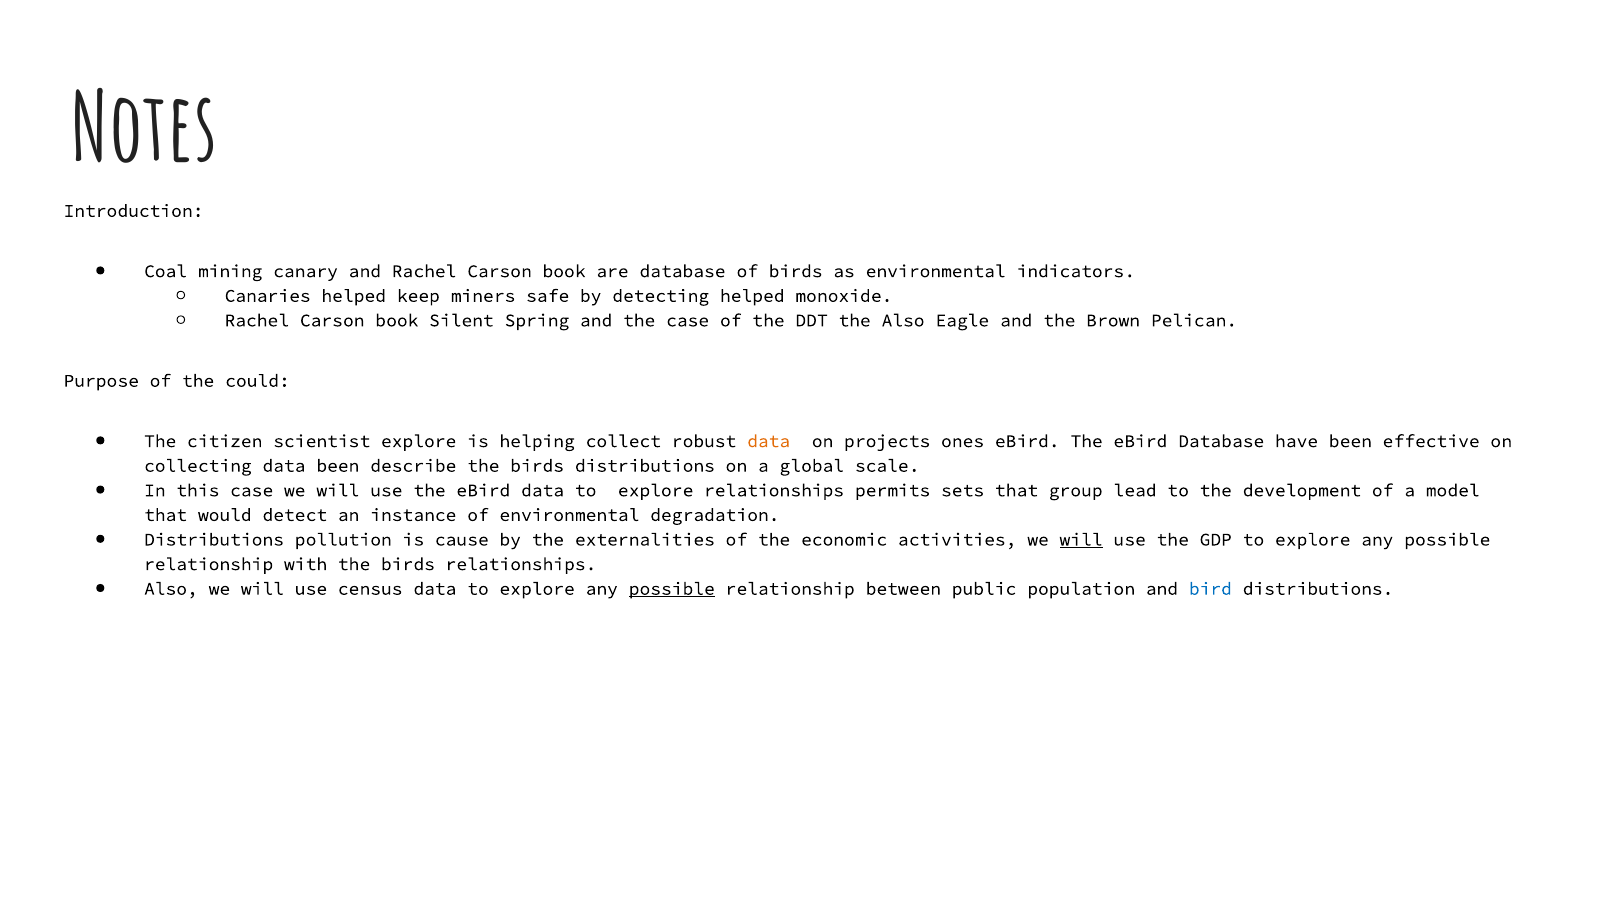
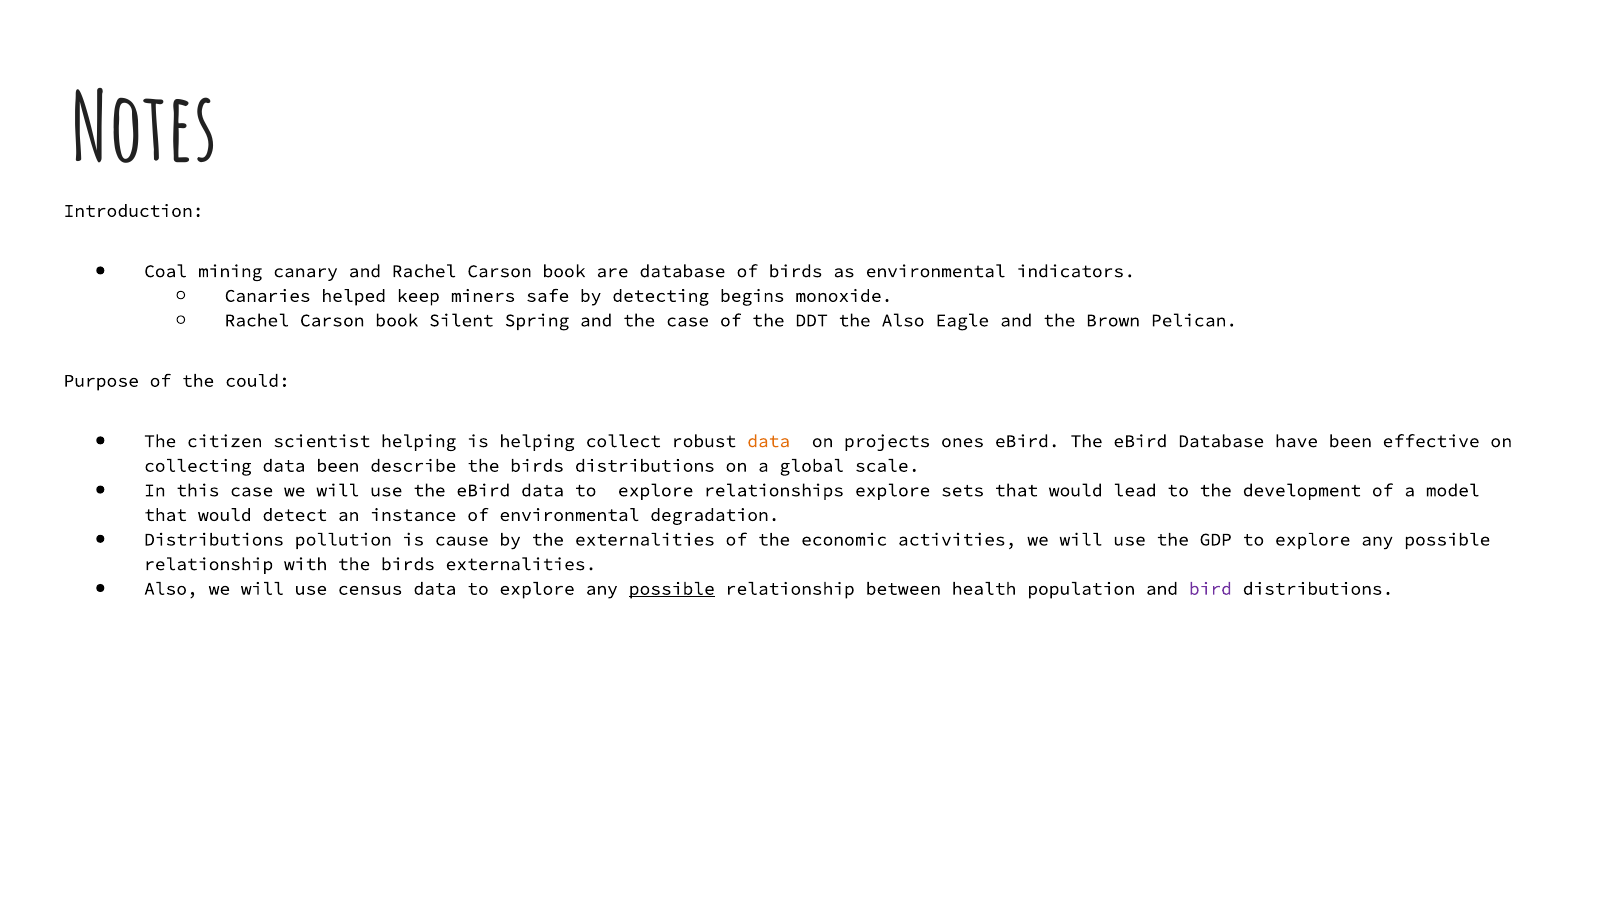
detecting helped: helped -> begins
scientist explore: explore -> helping
relationships permits: permits -> explore
sets that group: group -> would
will at (1081, 539) underline: present -> none
birds relationships: relationships -> externalities
public: public -> health
bird colour: blue -> purple
